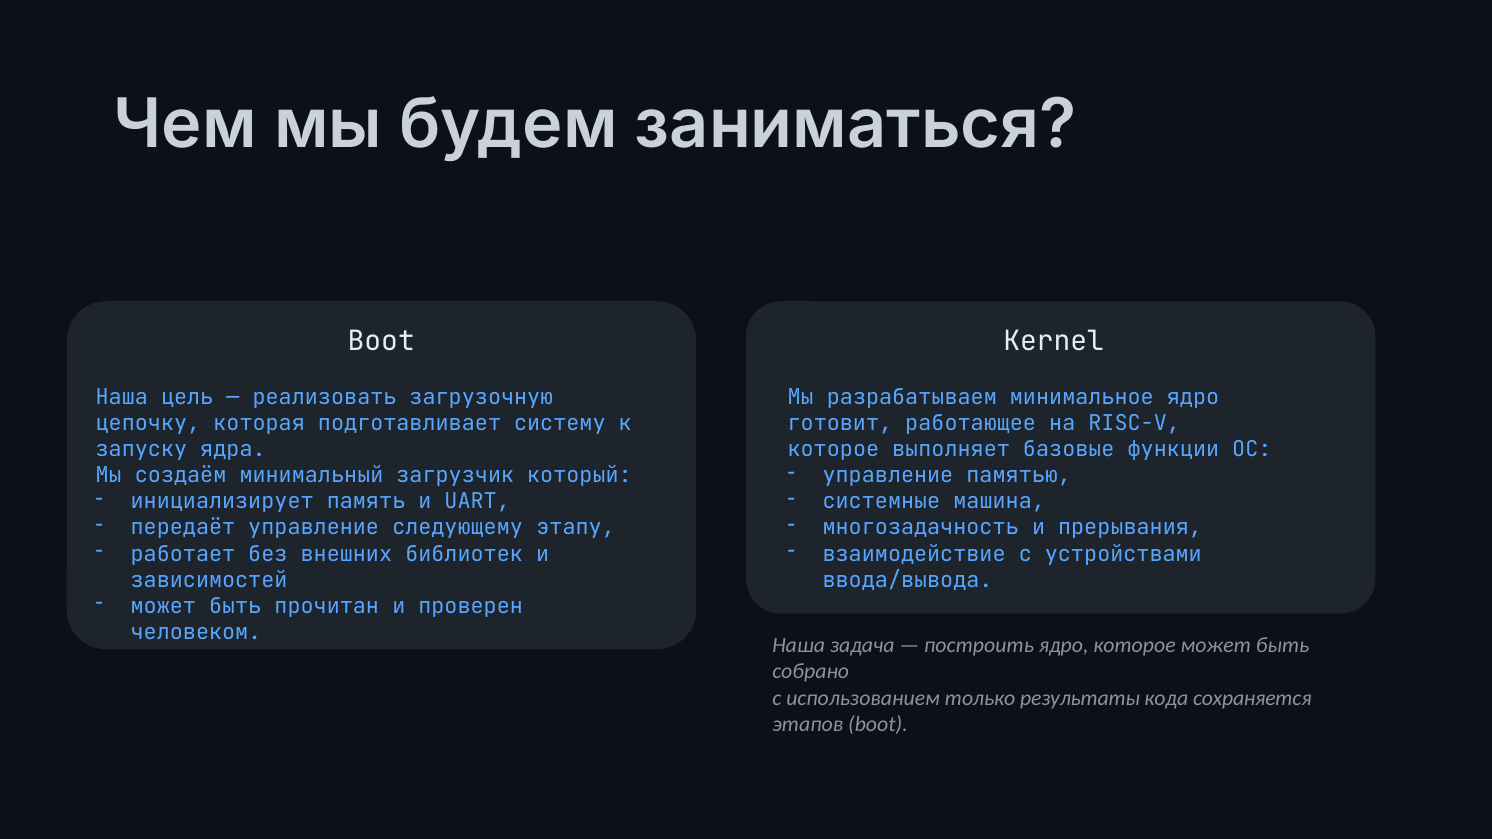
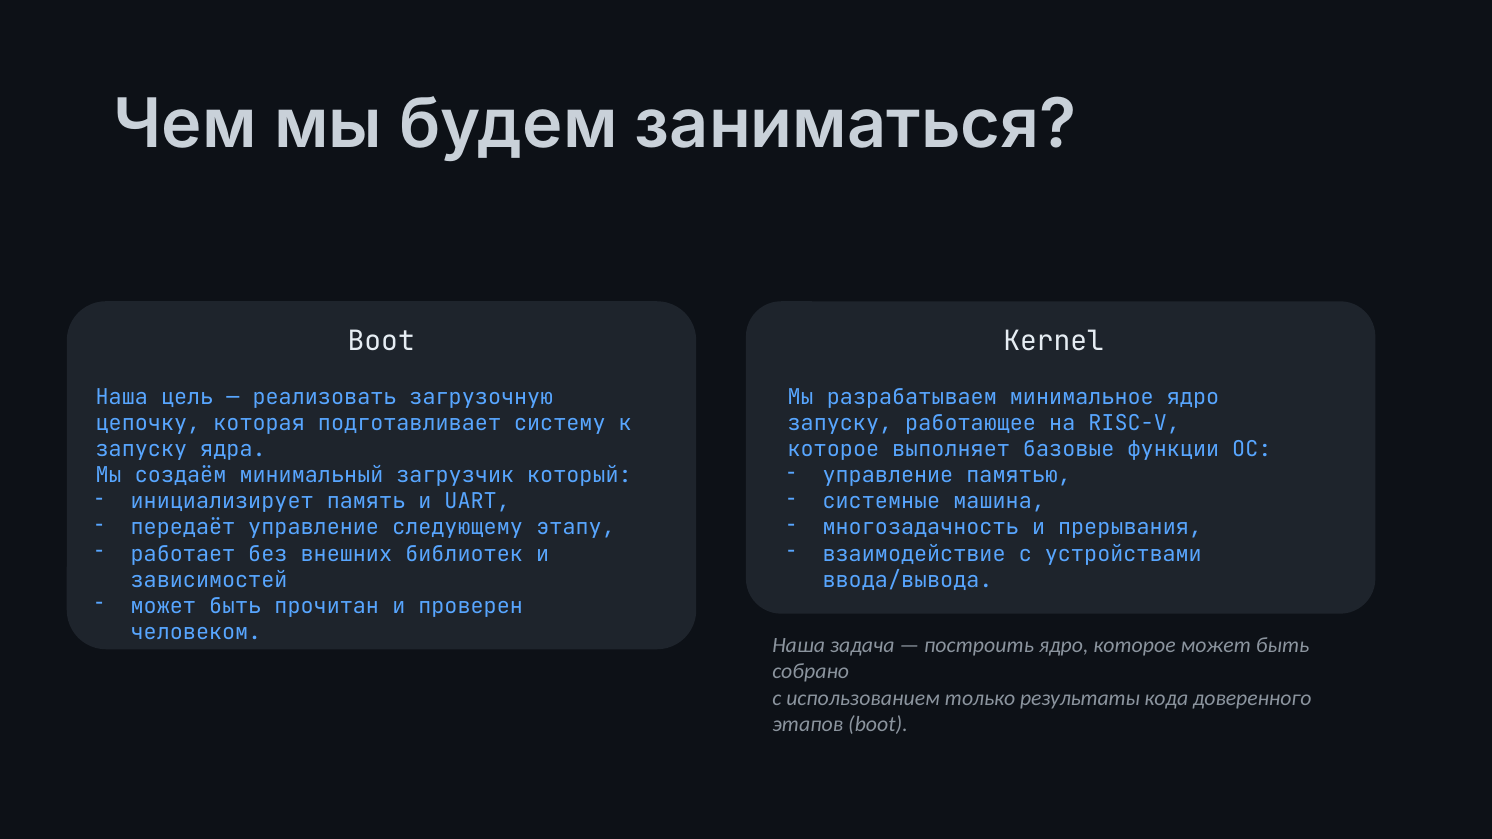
готовит at (840, 423): готовит -> запуску
сохраняется: сохраняется -> доверенного
